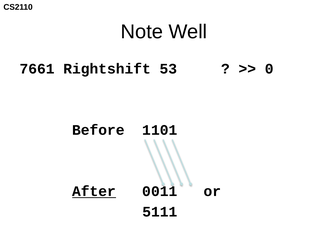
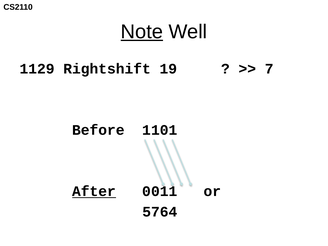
Note underline: none -> present
7661: 7661 -> 1129
53: 53 -> 19
0: 0 -> 7
5111: 5111 -> 5764
